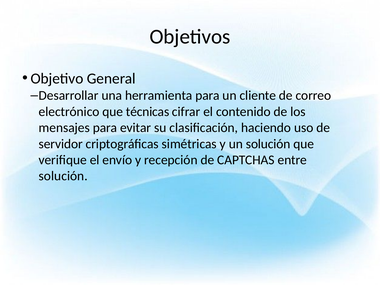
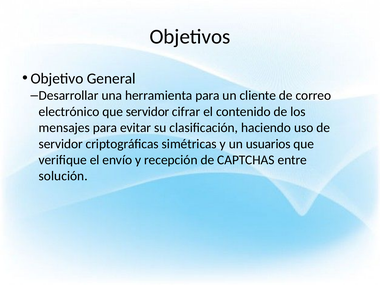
que técnicas: técnicas -> servidor
un solución: solución -> usuarios
